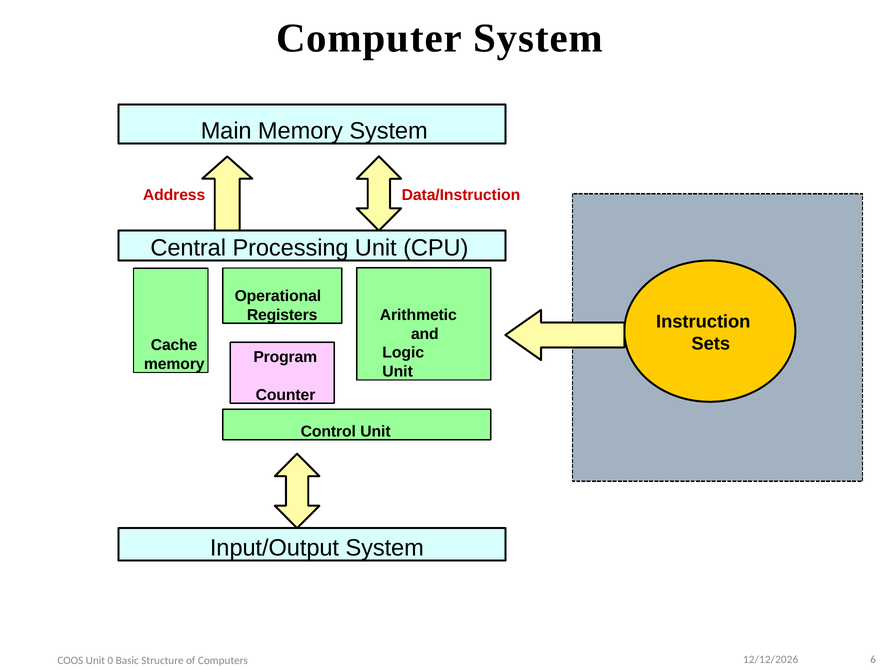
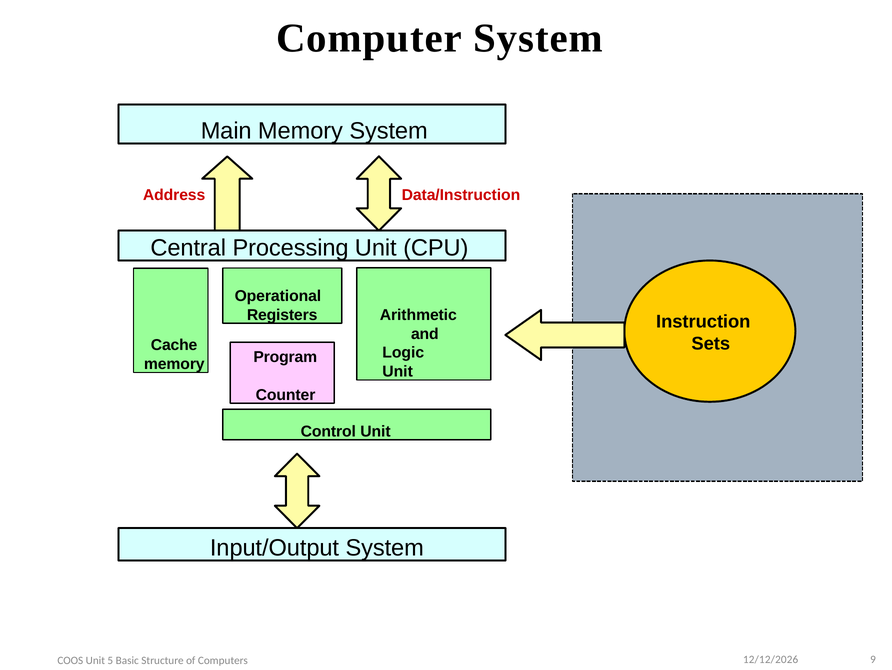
6: 6 -> 9
0: 0 -> 5
